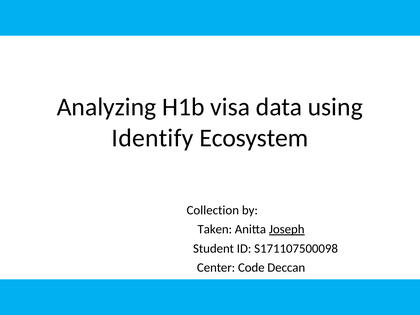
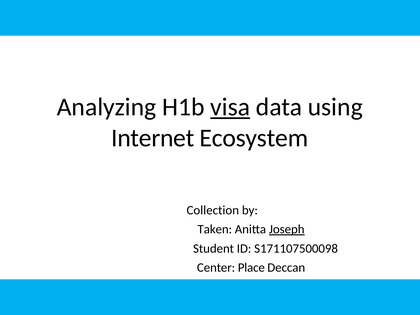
visa underline: none -> present
Identify: Identify -> Internet
Code: Code -> Place
